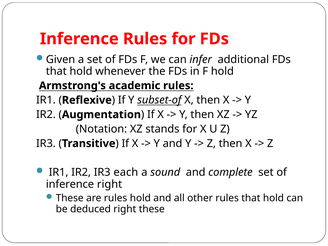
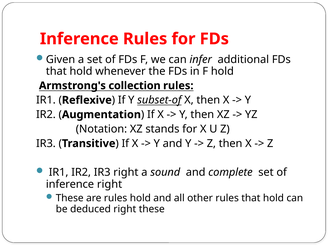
academic: academic -> collection
IR3 each: each -> right
